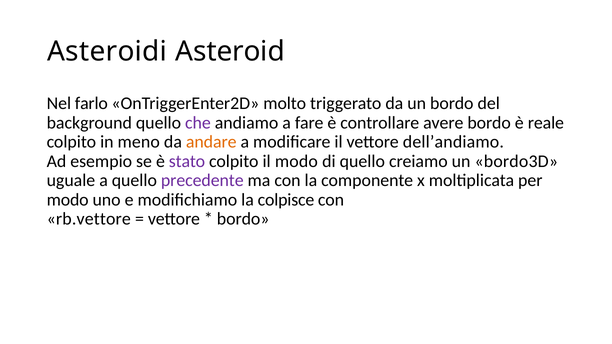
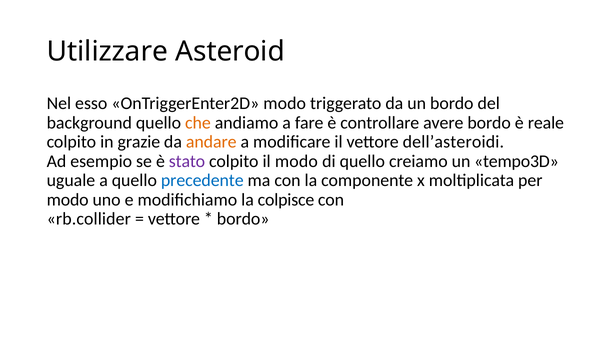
Asteroidi: Asteroidi -> Utilizzare
farlo: farlo -> esso
OnTriggerEnter2D molto: molto -> modo
che colour: purple -> orange
meno: meno -> grazie
dell’andiamo: dell’andiamo -> dell’asteroidi
bordo3D: bordo3D -> tempo3D
precedente colour: purple -> blue
rb.vettore: rb.vettore -> rb.collider
